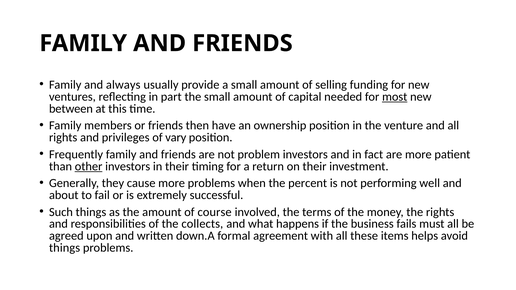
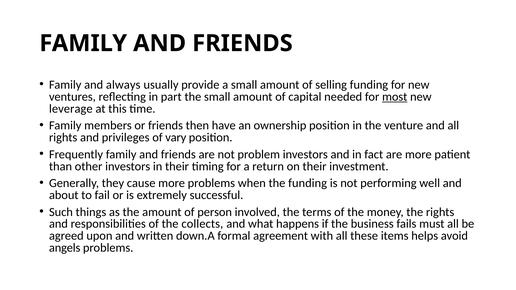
between: between -> leverage
other underline: present -> none
the percent: percent -> funding
course: course -> person
things at (65, 248): things -> angels
